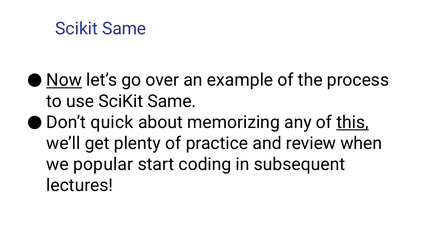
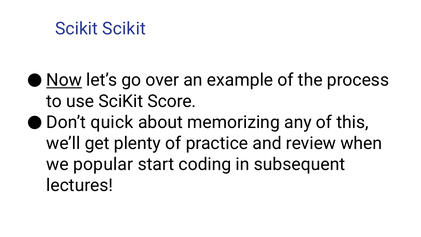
Same at (124, 29): Same -> Scikit
use SciKit Same: Same -> Score
this underline: present -> none
